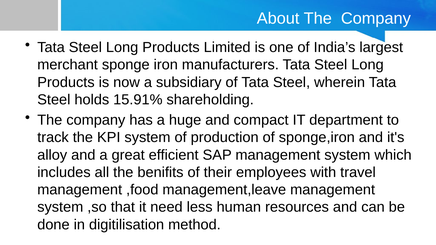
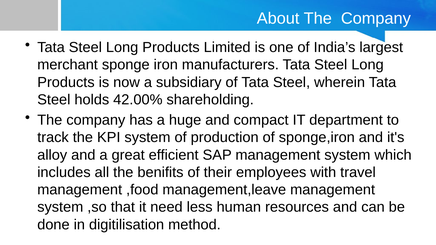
15.91%: 15.91% -> 42.00%
